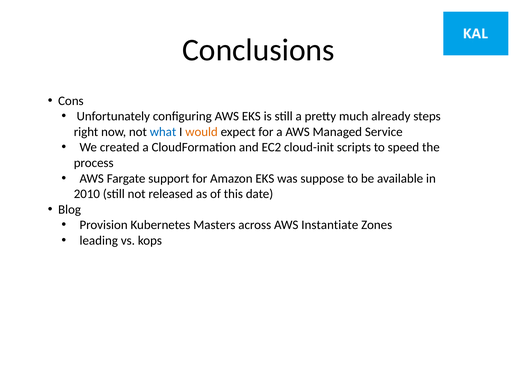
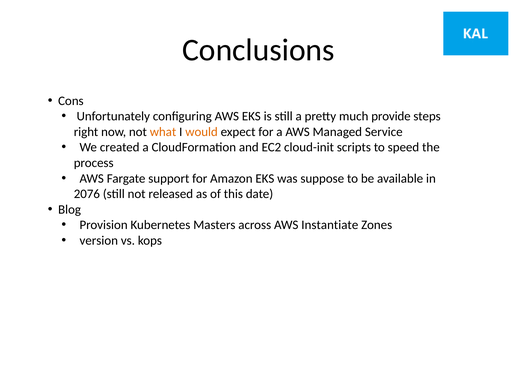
already: already -> provide
what colour: blue -> orange
2010: 2010 -> 2076
leading: leading -> version
